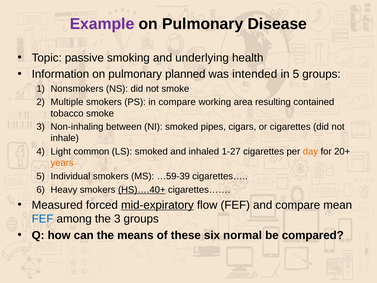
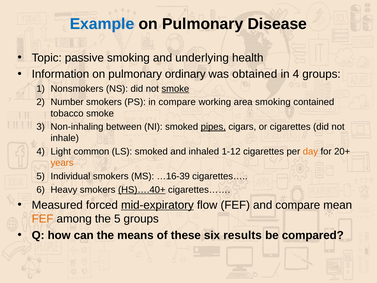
Example colour: purple -> blue
planned: planned -> ordinary
intended: intended -> obtained
in 5: 5 -> 4
smoke at (175, 89) underline: none -> present
Multiple: Multiple -> Number
area resulting: resulting -> smoking
pipes underline: none -> present
1-27: 1-27 -> 1-12
…59-39: …59-39 -> …16-39
FEF at (43, 219) colour: blue -> orange
the 3: 3 -> 5
normal: normal -> results
